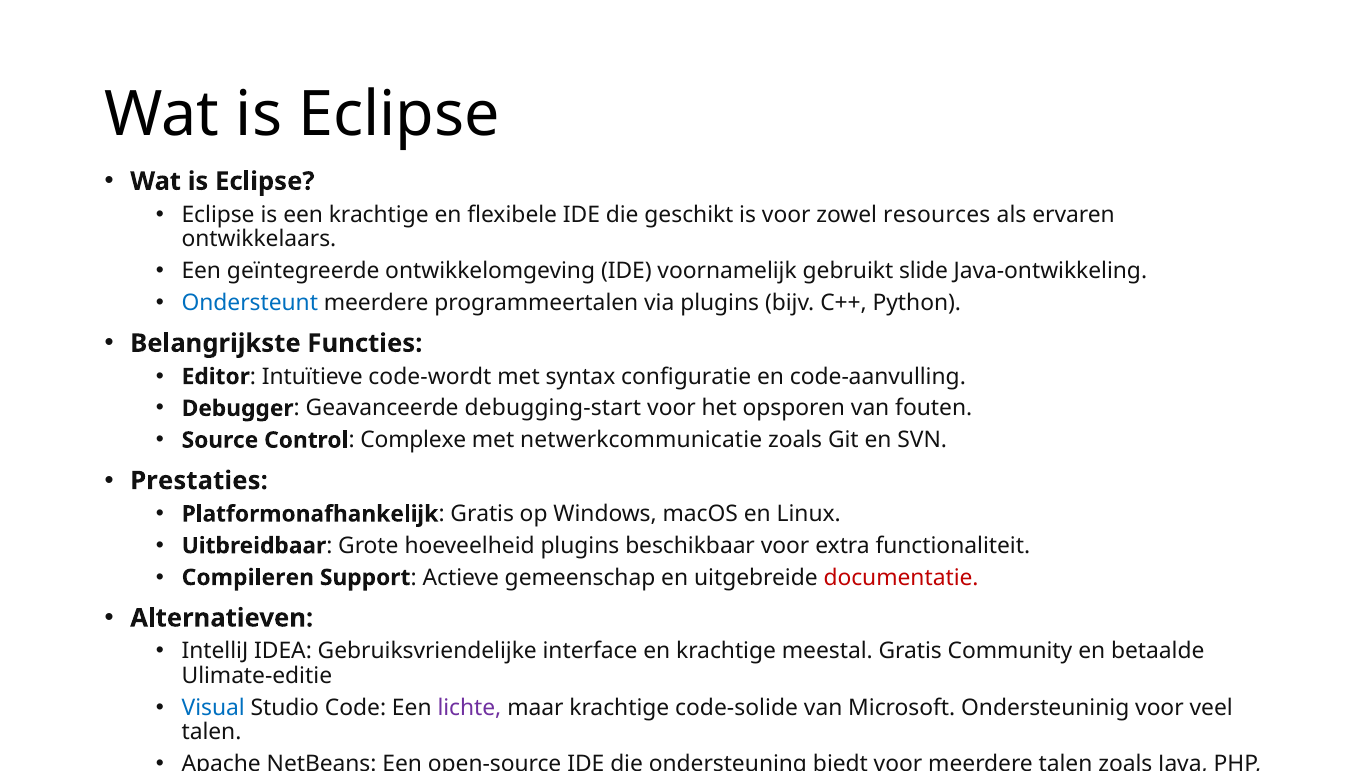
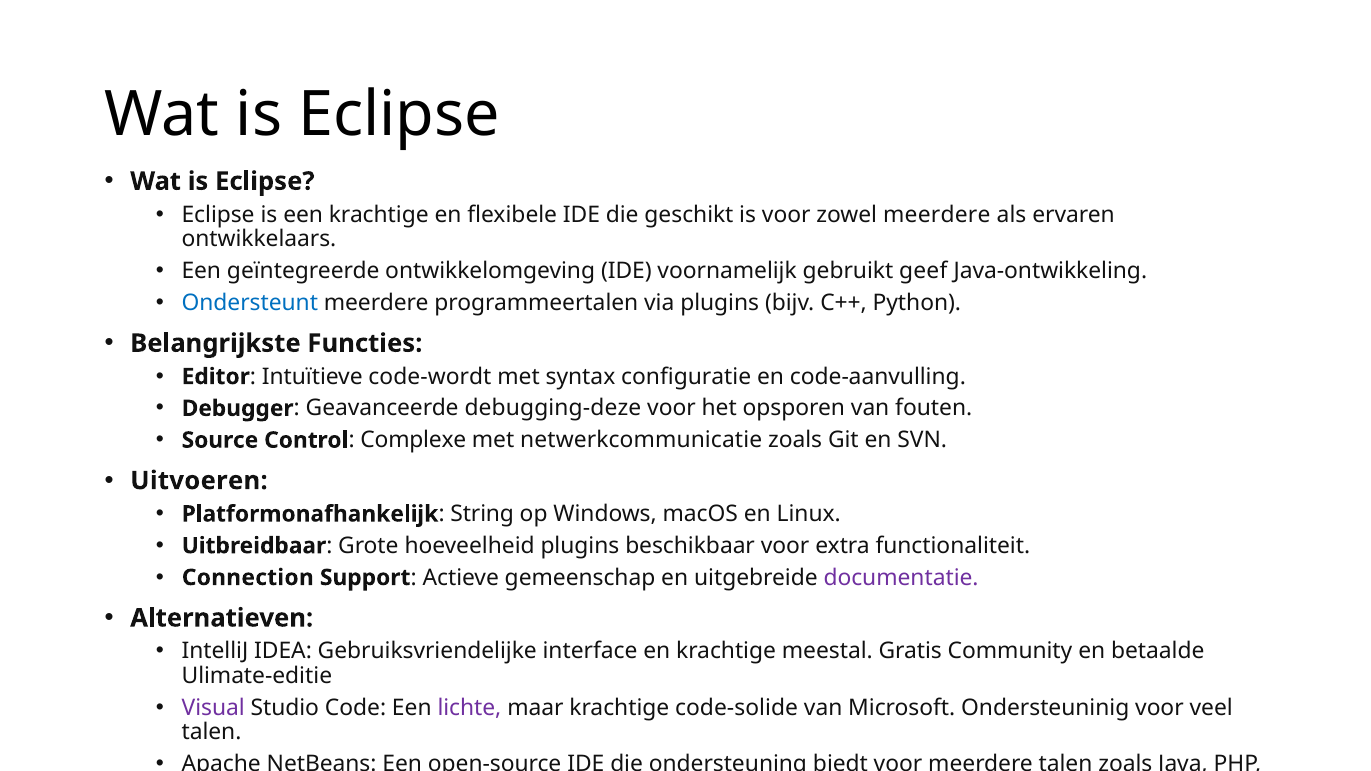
zowel resources: resources -> meerdere
slide: slide -> geef
debugging-start: debugging-start -> debugging-deze
Prestaties: Prestaties -> Uitvoeren
Platformonafhankelijk Gratis: Gratis -> String
Compileren: Compileren -> Connection
documentatie colour: red -> purple
Visual colour: blue -> purple
